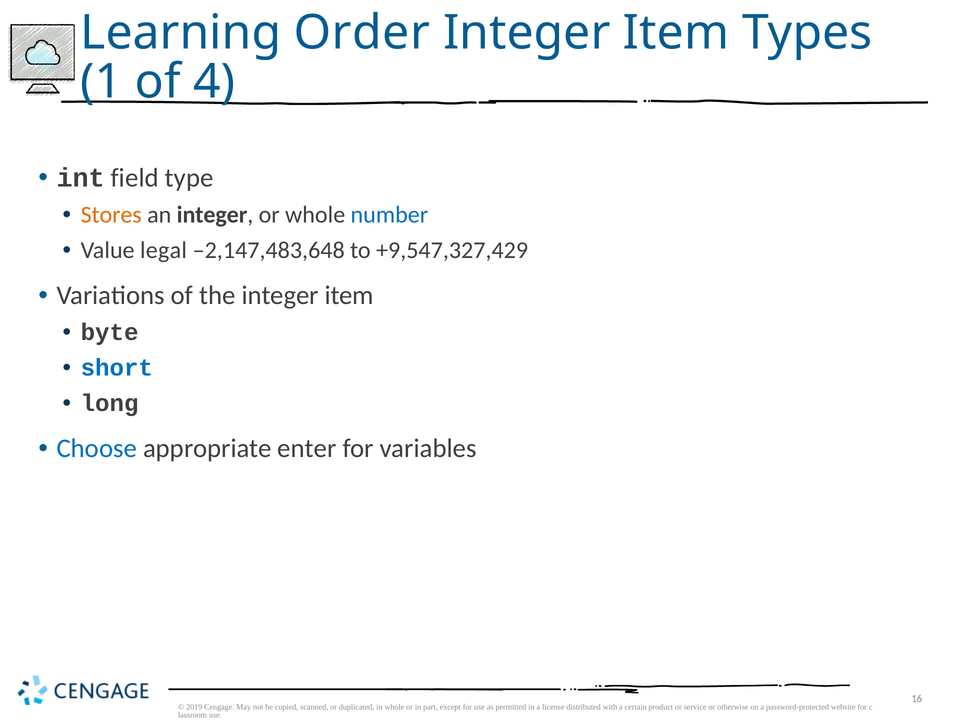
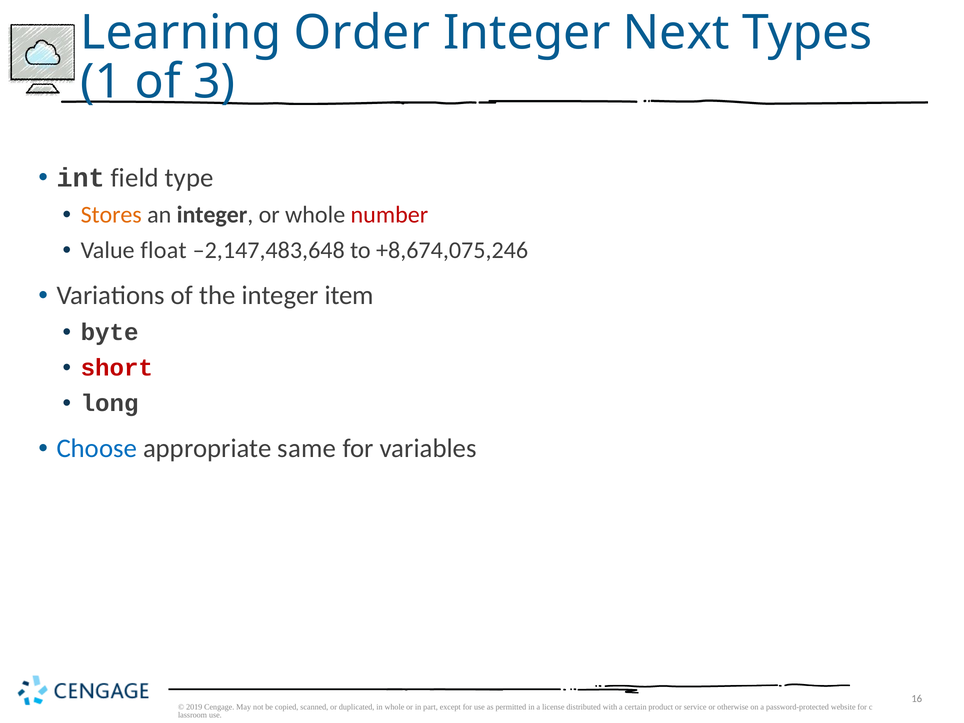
Item at (676, 33): Item -> Next
4: 4 -> 3
number colour: blue -> red
legal: legal -> float
+9,547,327,429: +9,547,327,429 -> +8,674,075,246
short colour: blue -> red
enter: enter -> same
